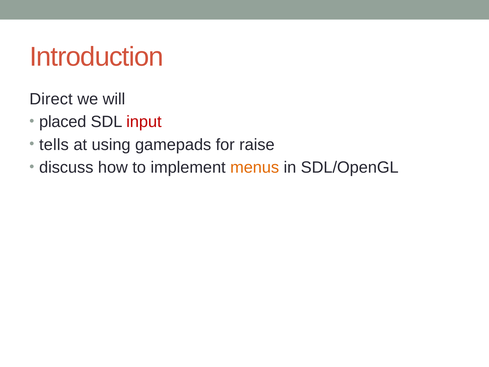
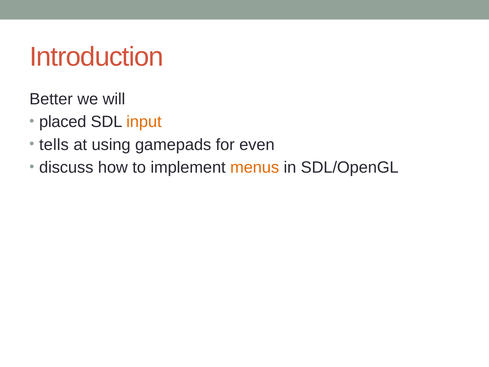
Direct: Direct -> Better
input colour: red -> orange
raise: raise -> even
